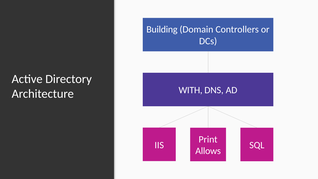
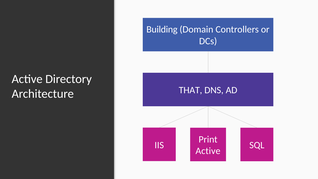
WITH: WITH -> THAT
Allows at (208, 151): Allows -> Active
